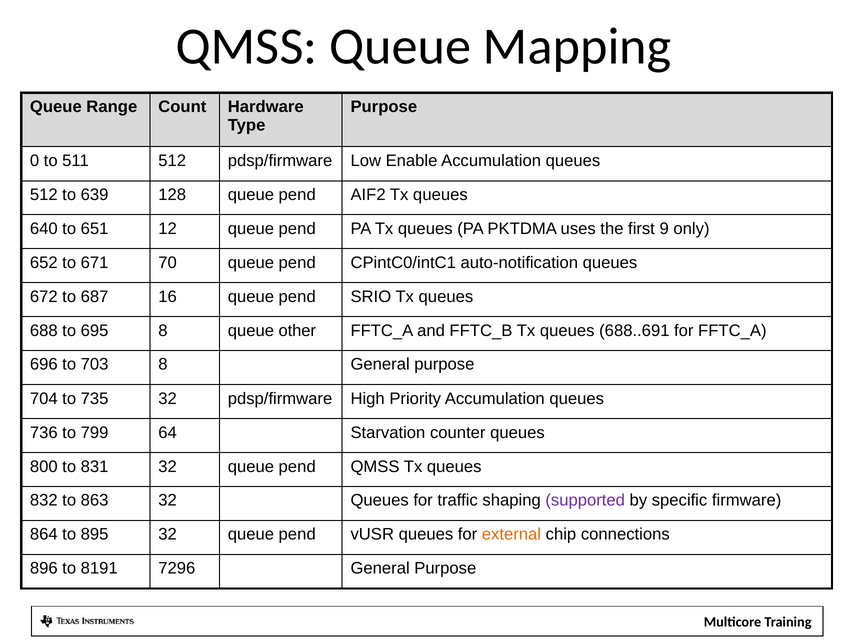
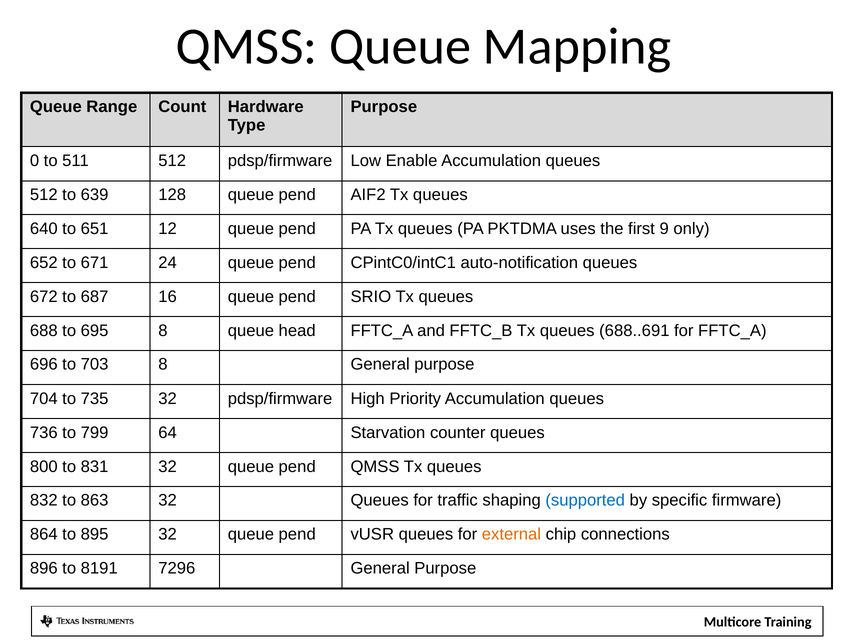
70: 70 -> 24
other: other -> head
supported colour: purple -> blue
